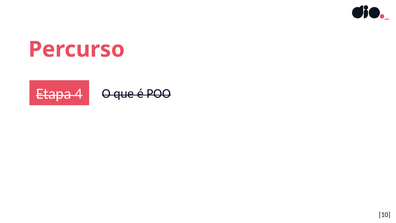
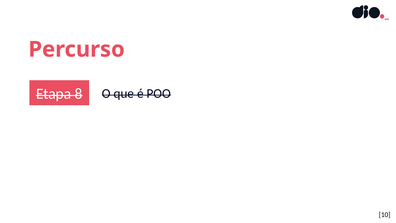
4: 4 -> 8
